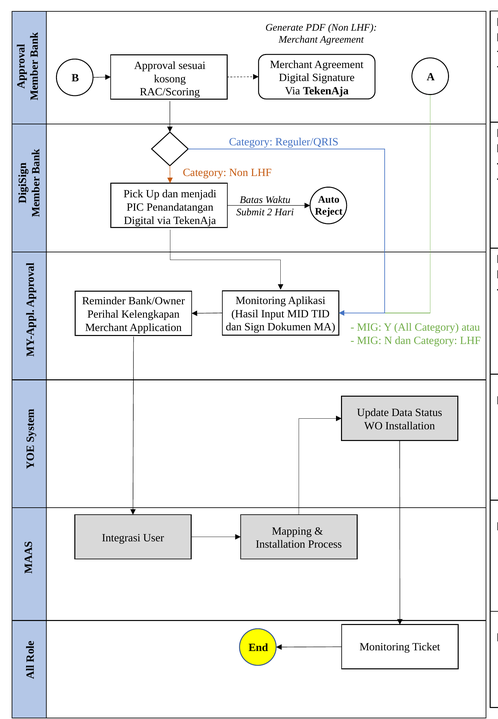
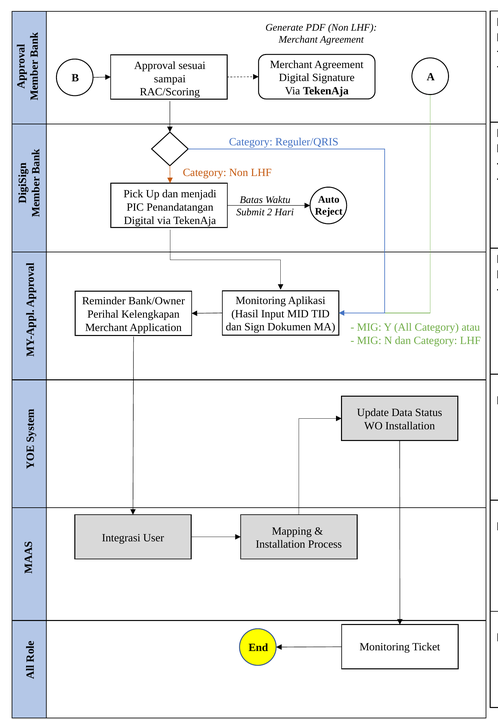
kosong at (170, 79): kosong -> sampai
